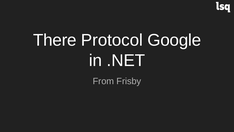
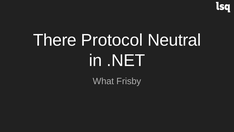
Google: Google -> Neutral
From: From -> What
